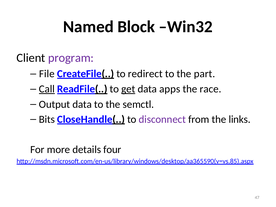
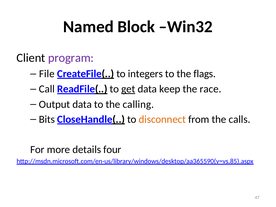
redirect: redirect -> integers
part: part -> flags
Call underline: present -> none
apps: apps -> keep
semctl: semctl -> calling
disconnect colour: purple -> orange
links: links -> calls
